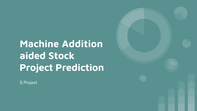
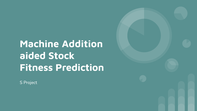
Project at (36, 67): Project -> Fitness
